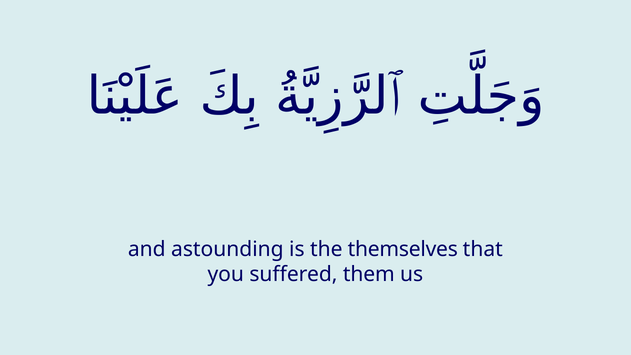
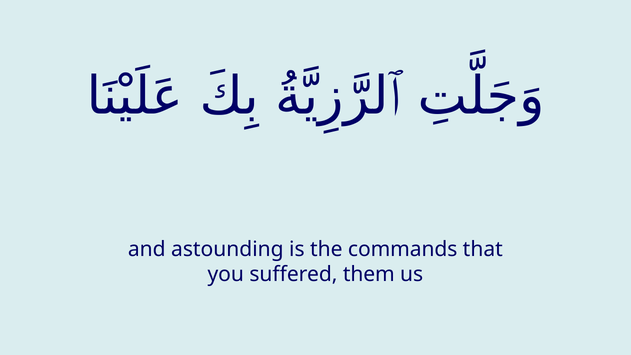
themselves: themselves -> commands
